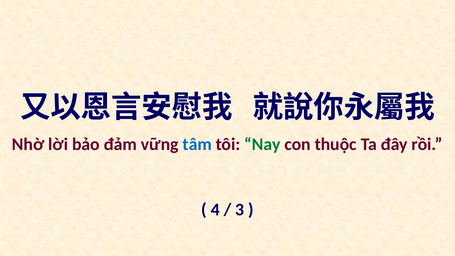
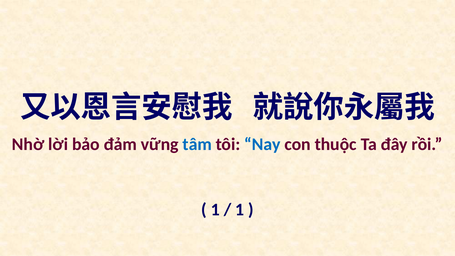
Nay colour: green -> blue
4 at (215, 210): 4 -> 1
3 at (240, 210): 3 -> 1
